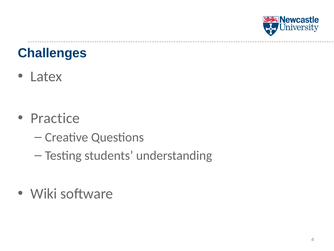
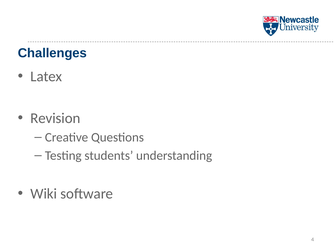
Practice: Practice -> Revision
